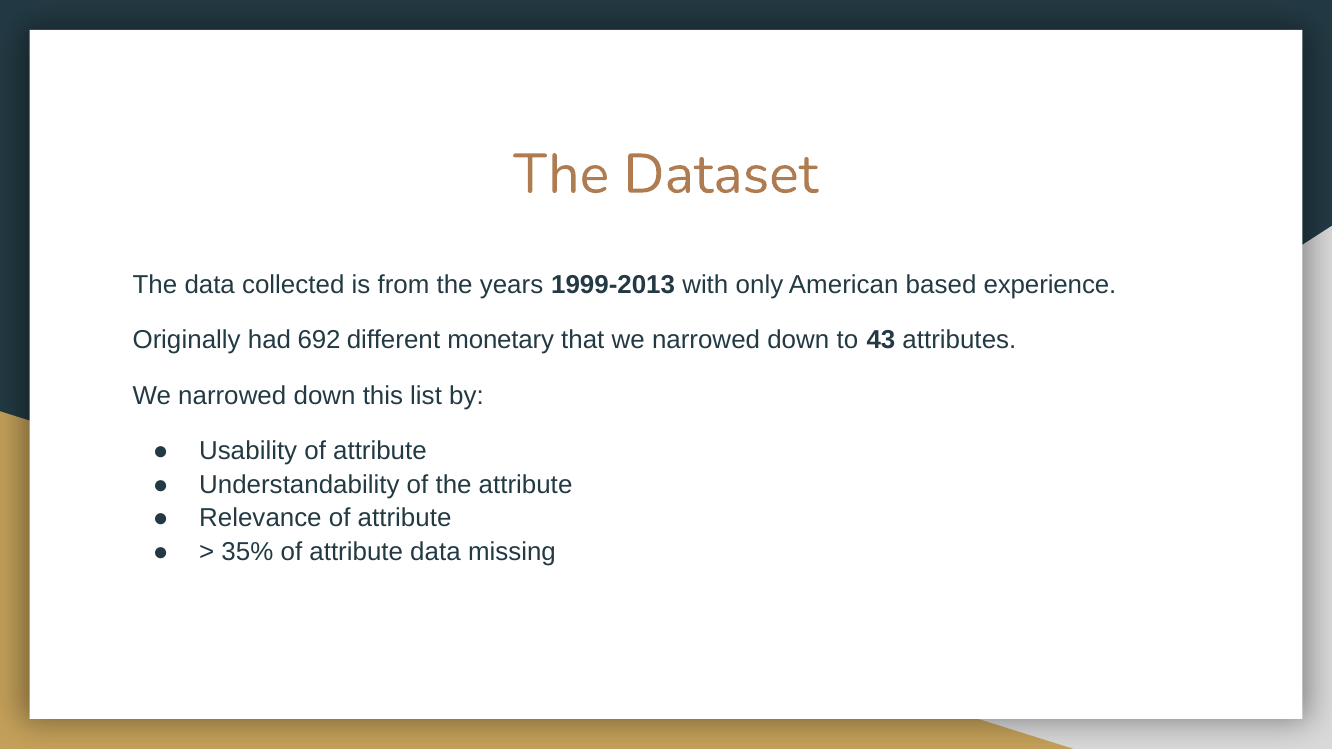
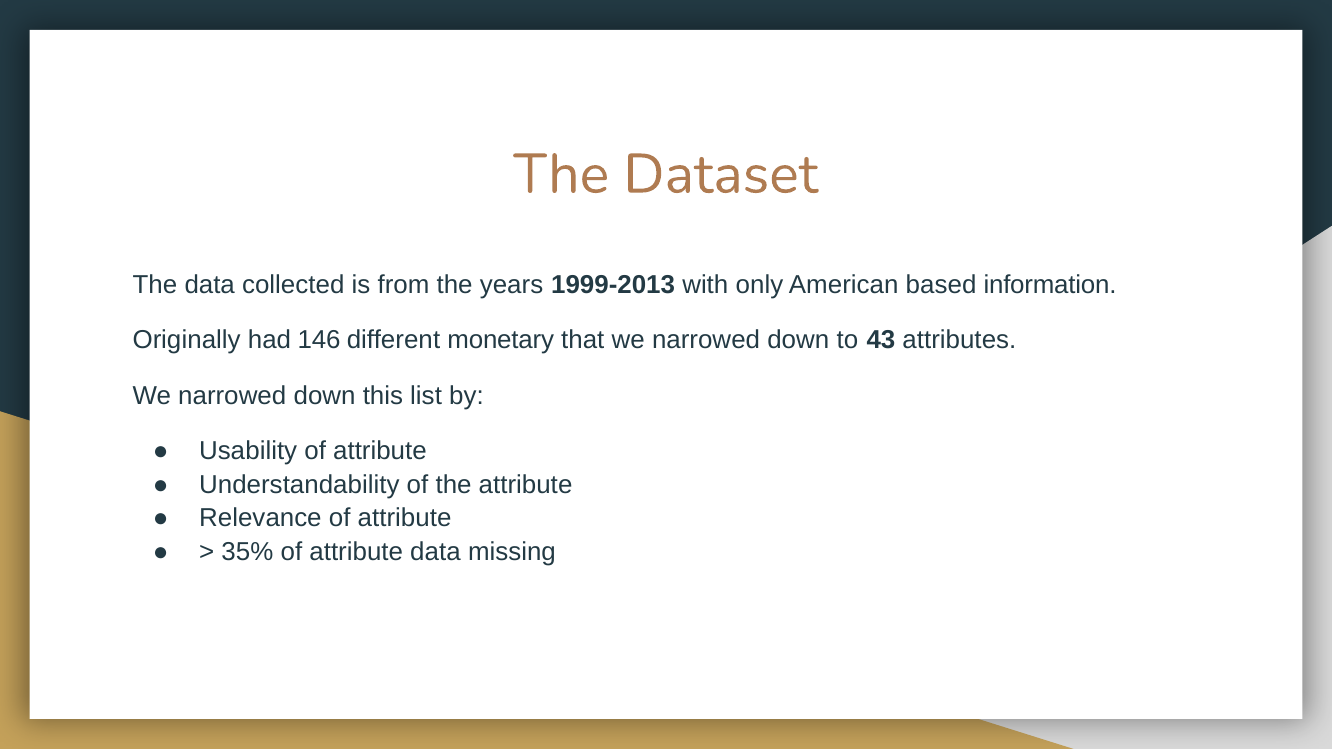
experience: experience -> information
692: 692 -> 146
